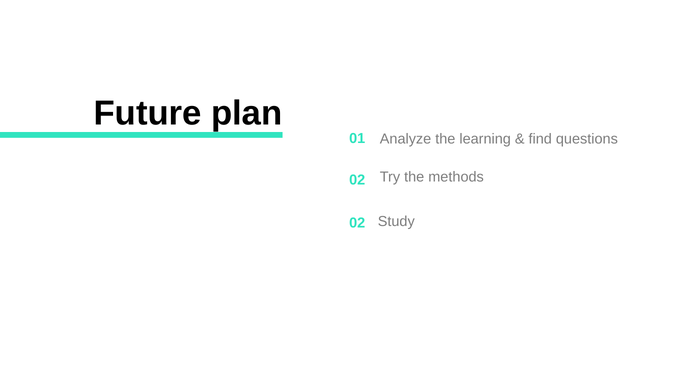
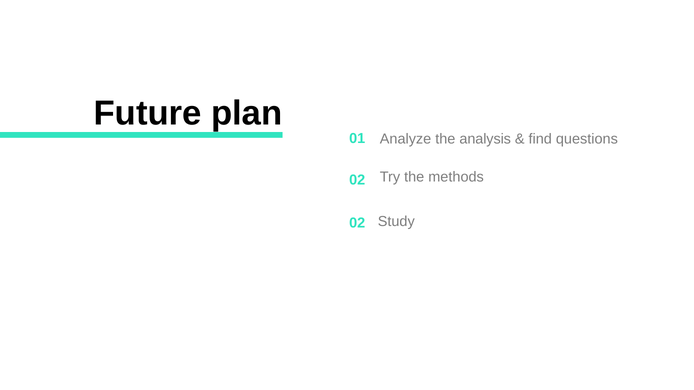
learning: learning -> analysis
